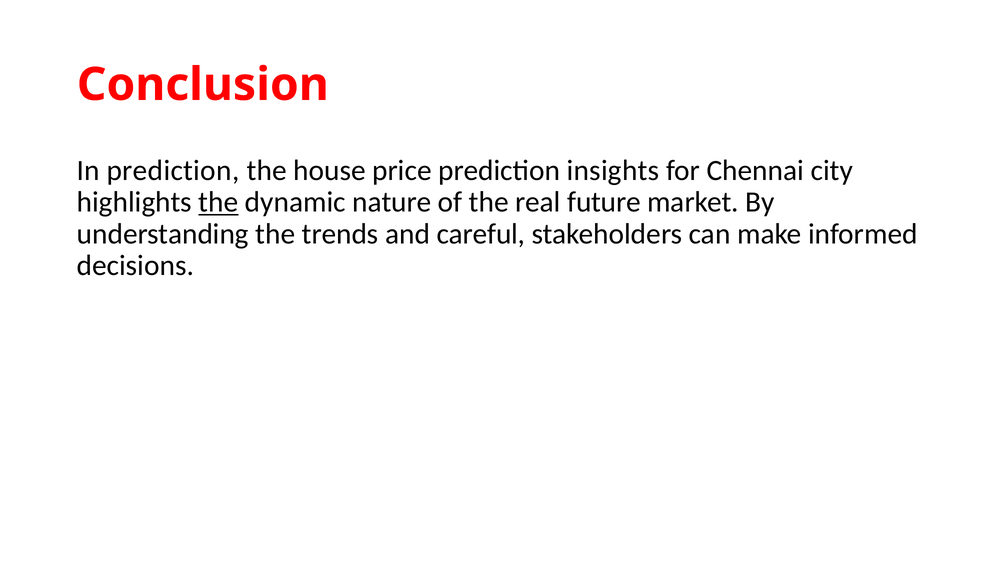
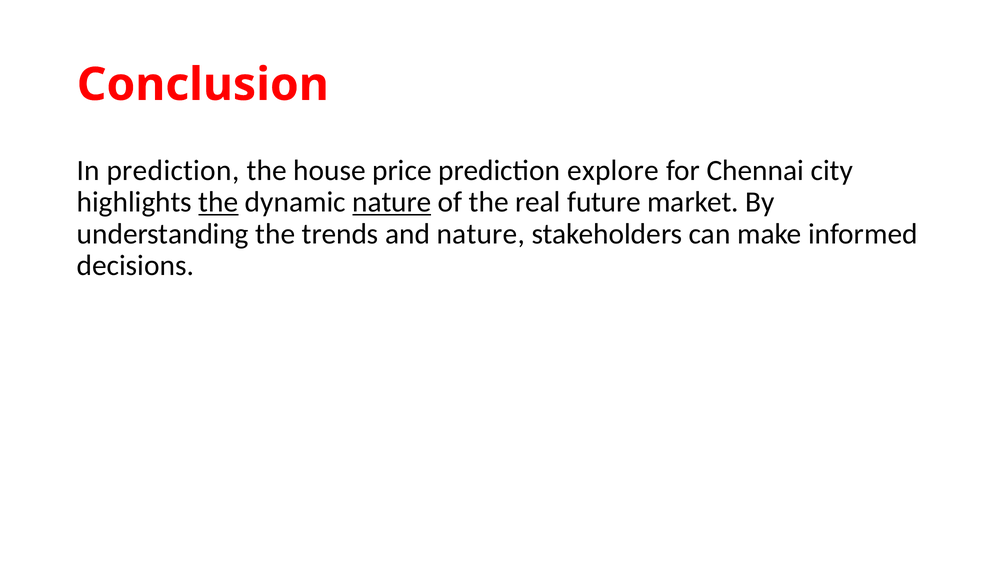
insights: insights -> explore
nature at (392, 202) underline: none -> present
and careful: careful -> nature
